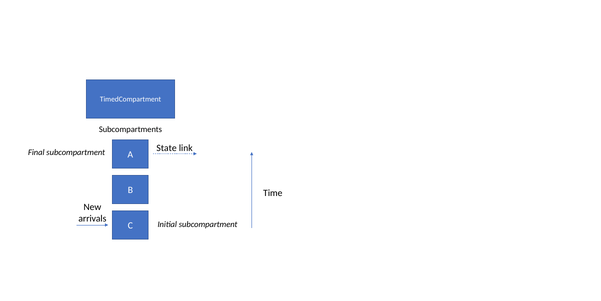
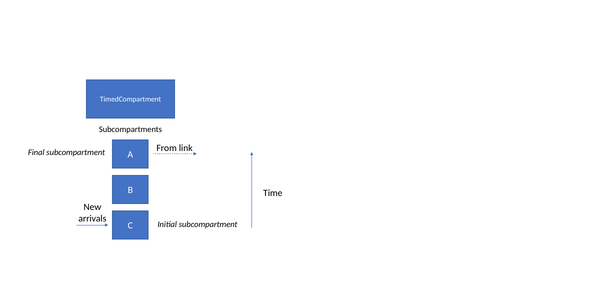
State: State -> From
